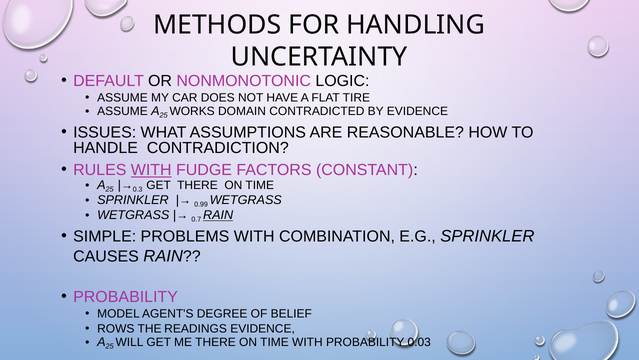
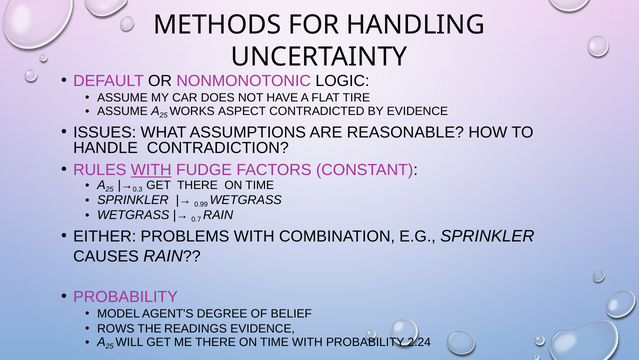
DOMAIN: DOMAIN -> ASPECT
RAIN at (218, 215) underline: present -> none
SIMPLE: SIMPLE -> EITHER
0.03: 0.03 -> 2.24
